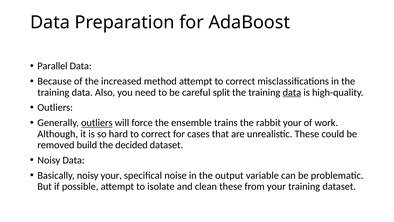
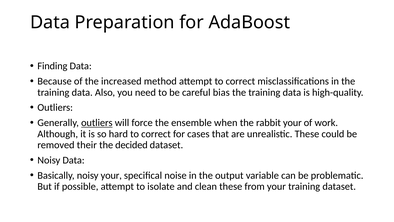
Parallel: Parallel -> Finding
split: split -> bias
data at (292, 92) underline: present -> none
trains: trains -> when
build: build -> their
